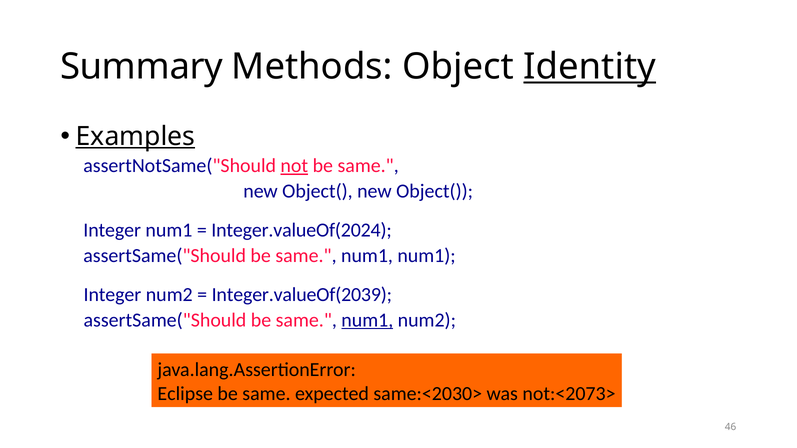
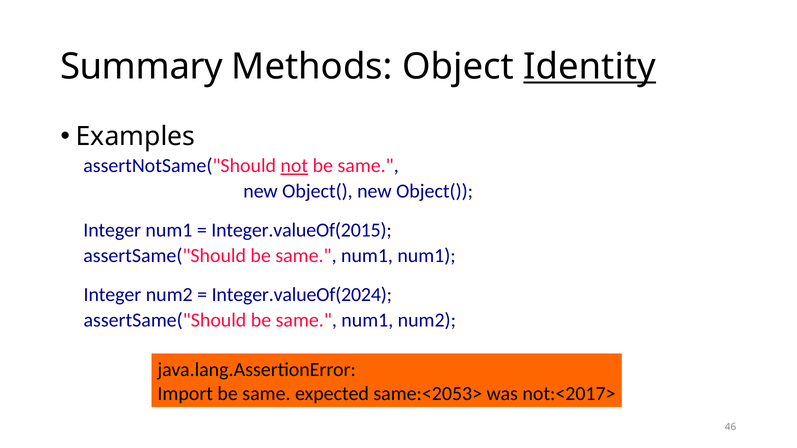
Examples underline: present -> none
Integer.valueOf(2024: Integer.valueOf(2024 -> Integer.valueOf(2015
Integer.valueOf(2039: Integer.valueOf(2039 -> Integer.valueOf(2024
num1 at (367, 320) underline: present -> none
Eclipse: Eclipse -> Import
same:<2030>: same:<2030> -> same:<2053>
not:<2073>: not:<2073> -> not:<2017>
